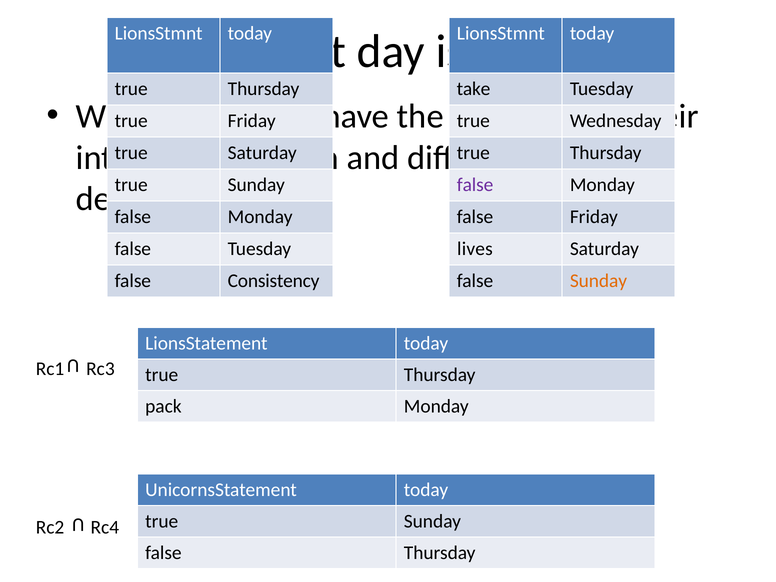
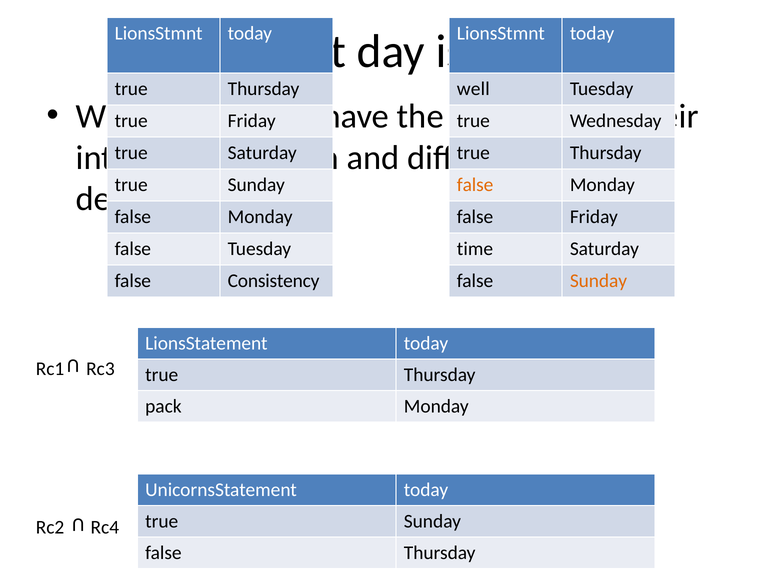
take: take -> well
false at (475, 185) colour: purple -> orange
lives: lives -> time
